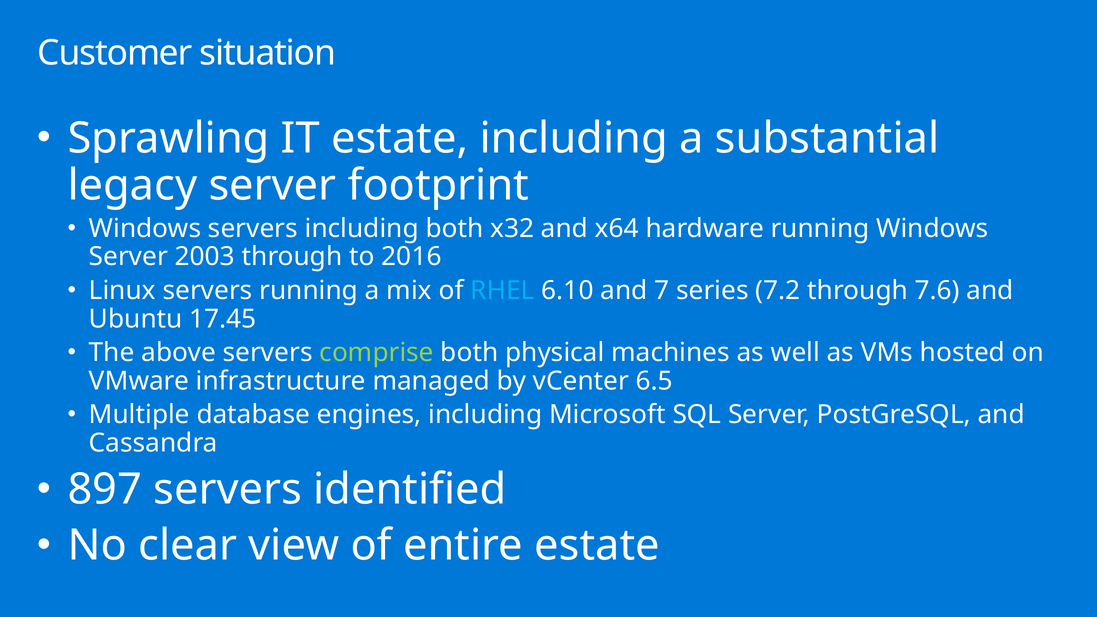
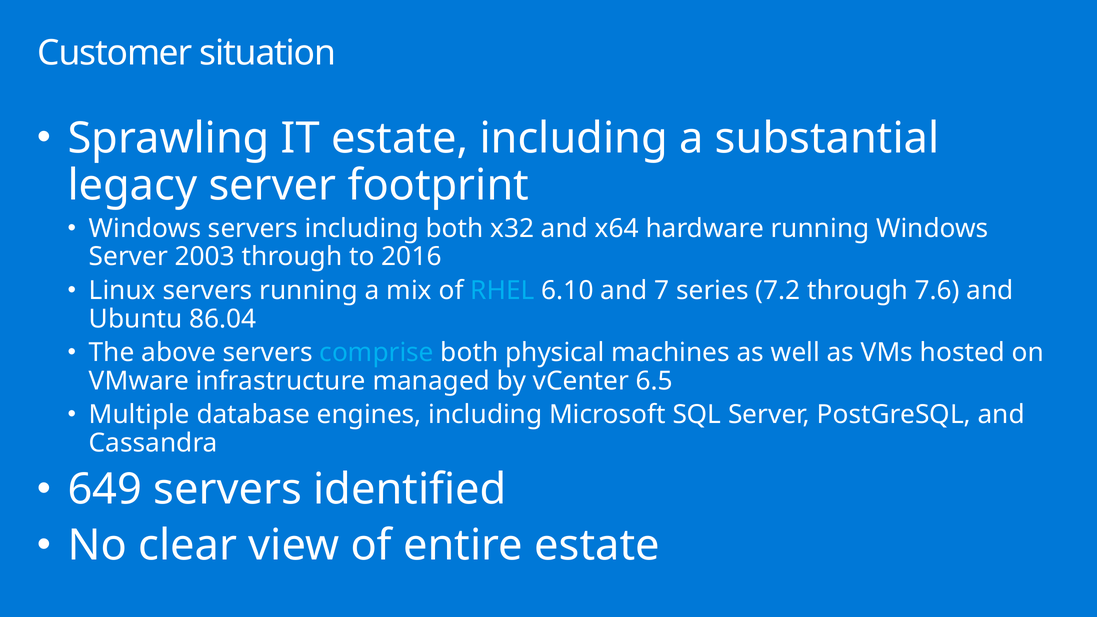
17.45: 17.45 -> 86.04
comprise colour: light green -> light blue
897: 897 -> 649
